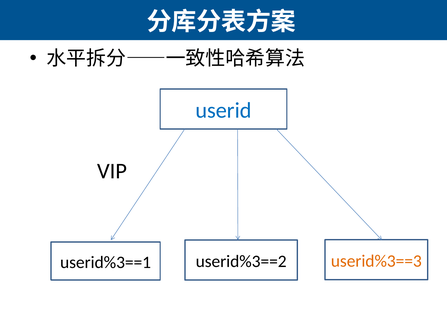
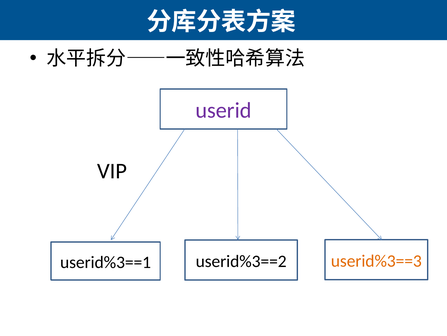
userid colour: blue -> purple
